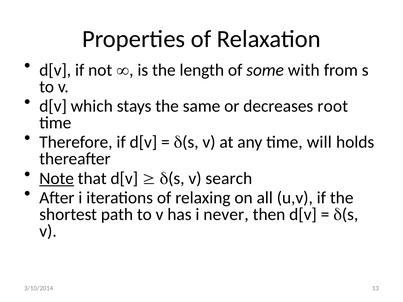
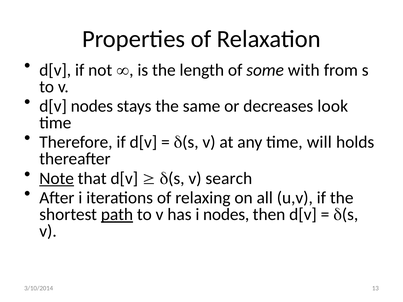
d[v which: which -> nodes
root: root -> look
path underline: none -> present
i never: never -> nodes
